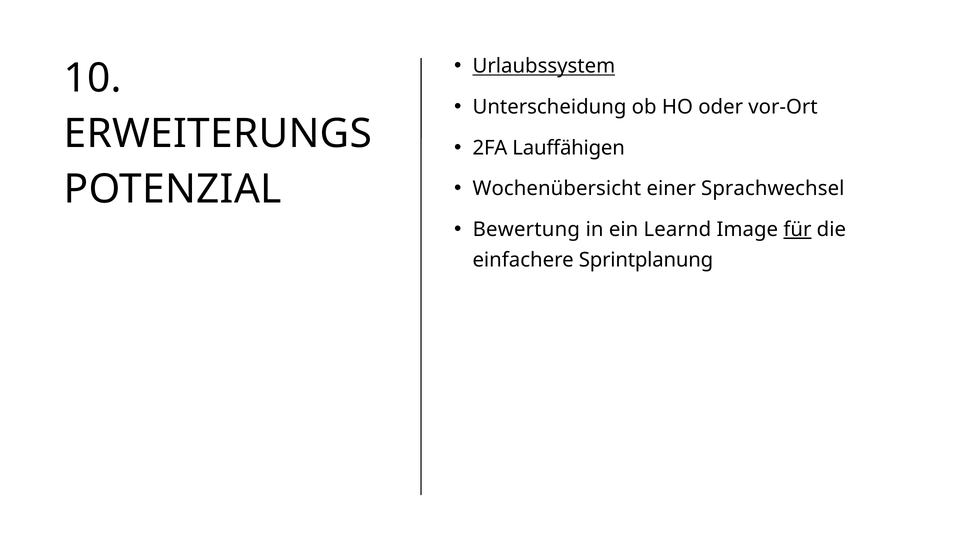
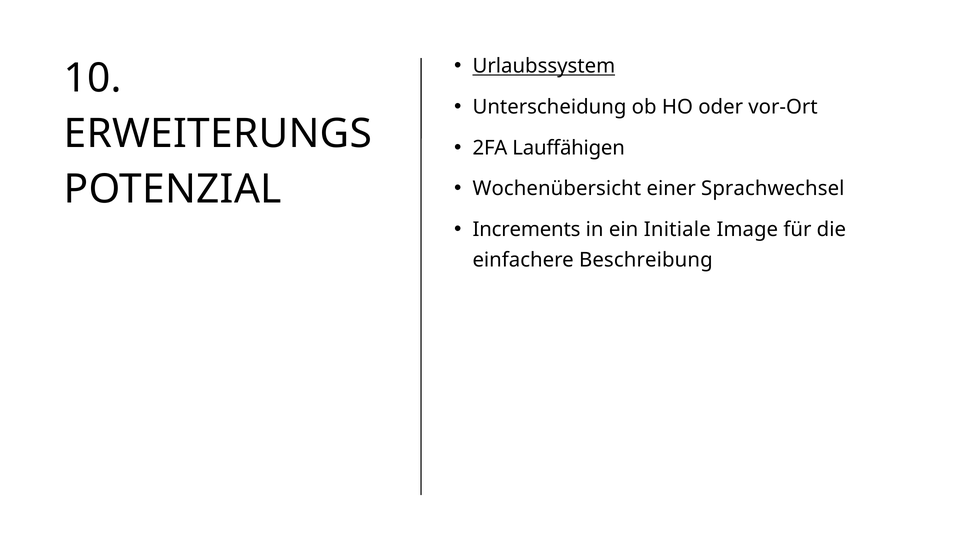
Bewertung: Bewertung -> Increments
Learnd: Learnd -> Initiale
für underline: present -> none
Sprintplanung: Sprintplanung -> Beschreibung
